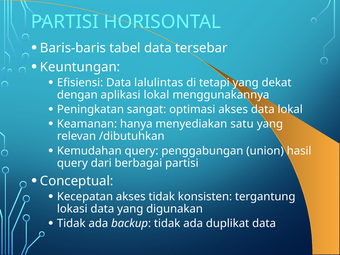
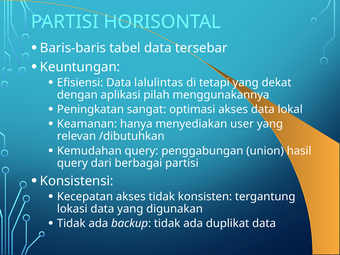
aplikasi lokal: lokal -> pilah
satu: satu -> user
Conceptual: Conceptual -> Konsistensi
